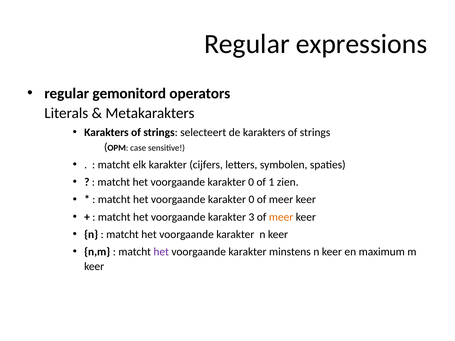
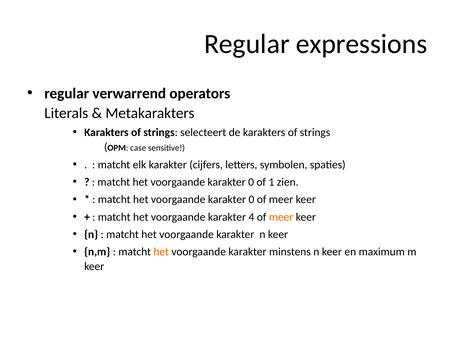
gemonitord: gemonitord -> verwarrend
3: 3 -> 4
het at (161, 252) colour: purple -> orange
